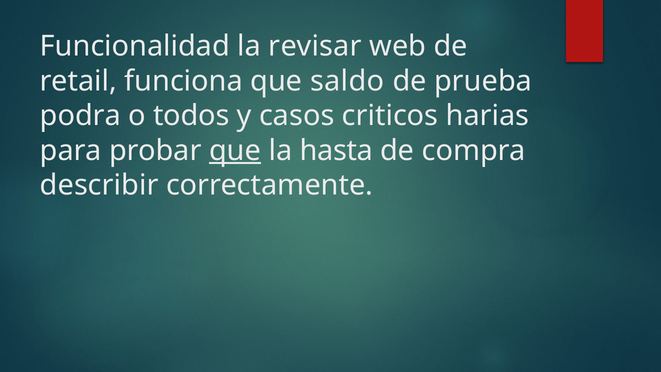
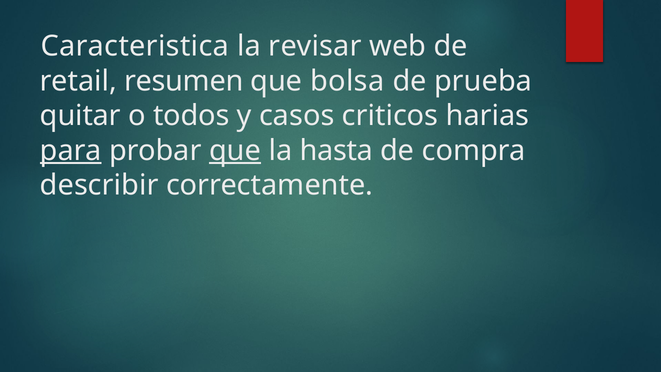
Funcionalidad: Funcionalidad -> Caracteristica
funciona: funciona -> resumen
saldo: saldo -> bolsa
podra: podra -> quitar
para underline: none -> present
